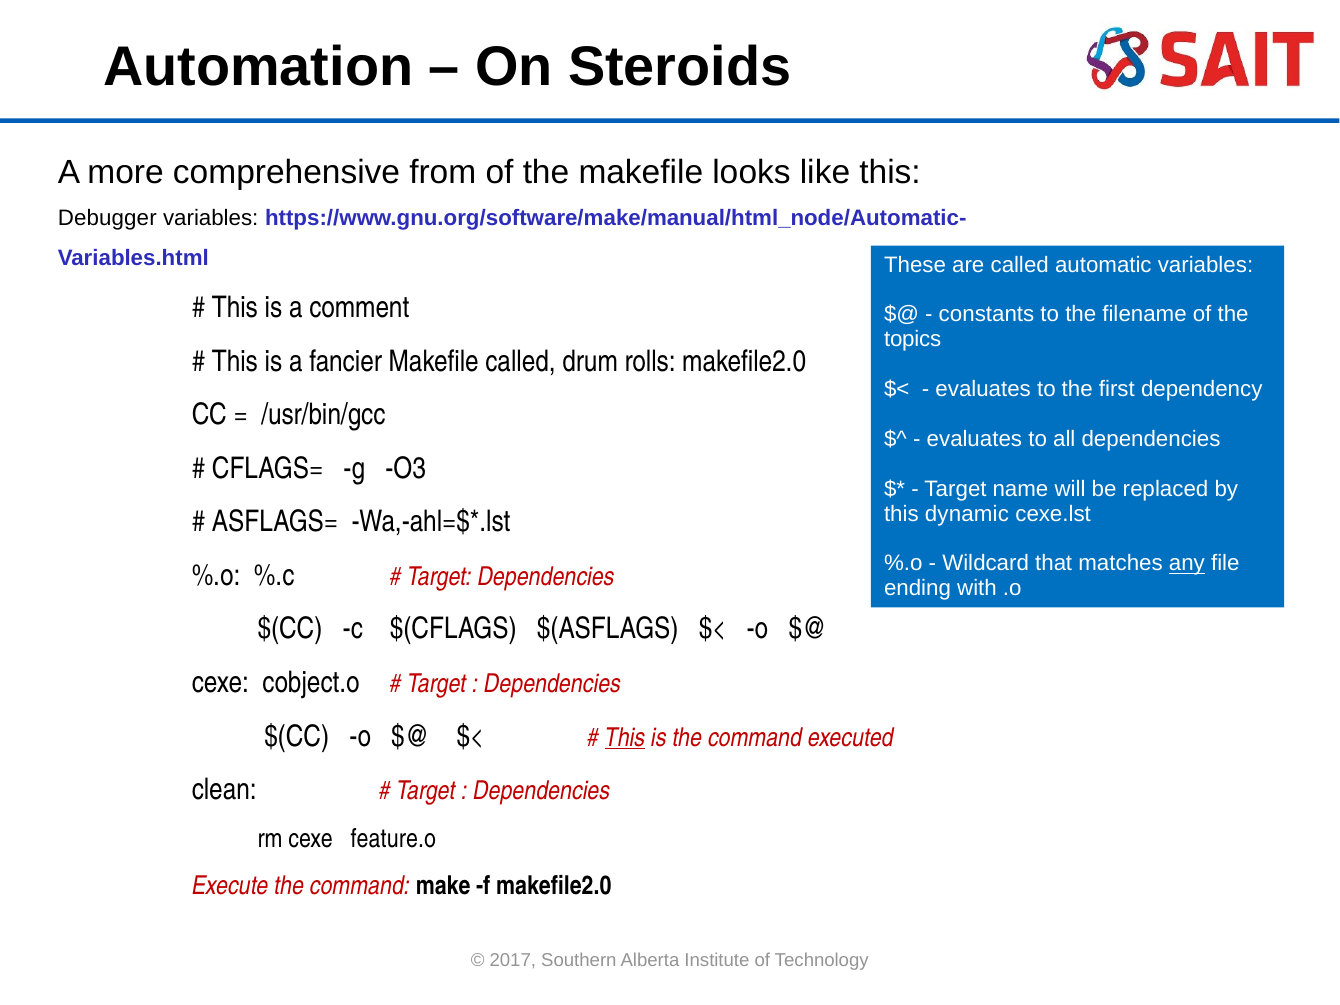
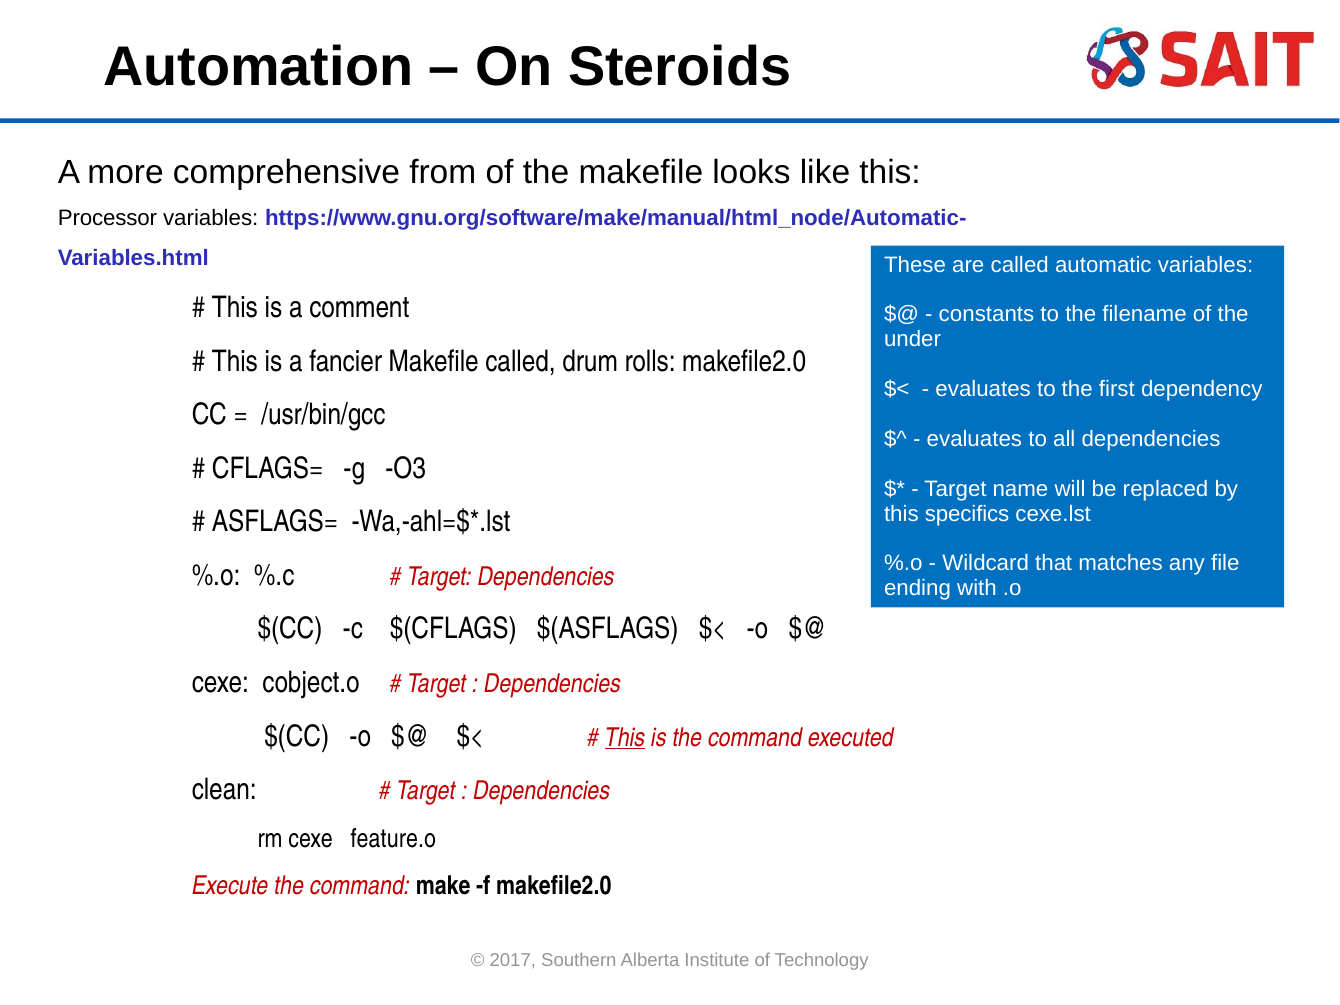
Debugger: Debugger -> Processor
topics: topics -> under
dynamic: dynamic -> specifics
any underline: present -> none
